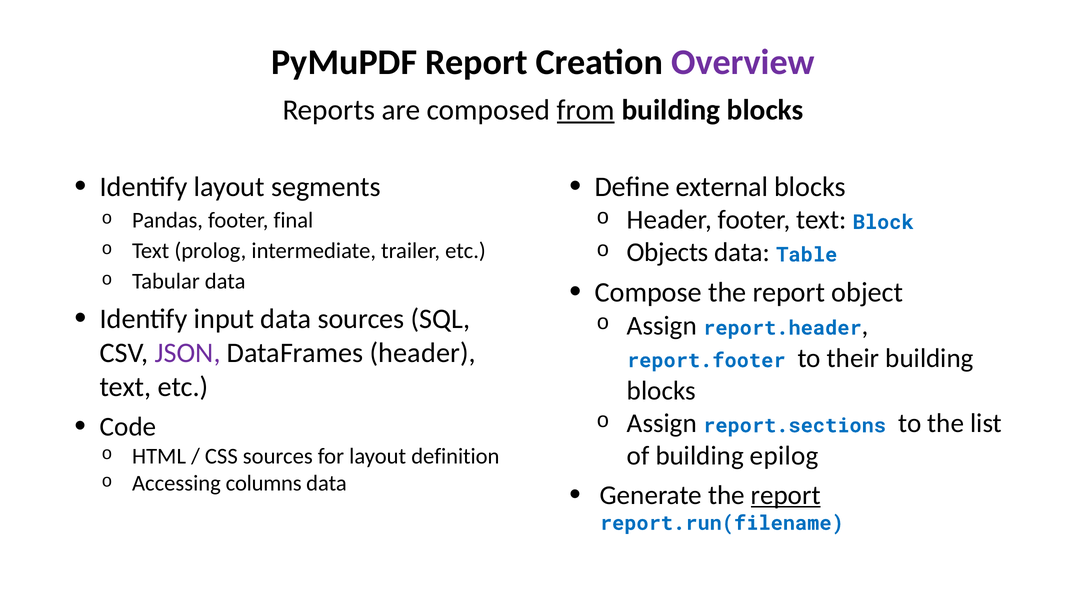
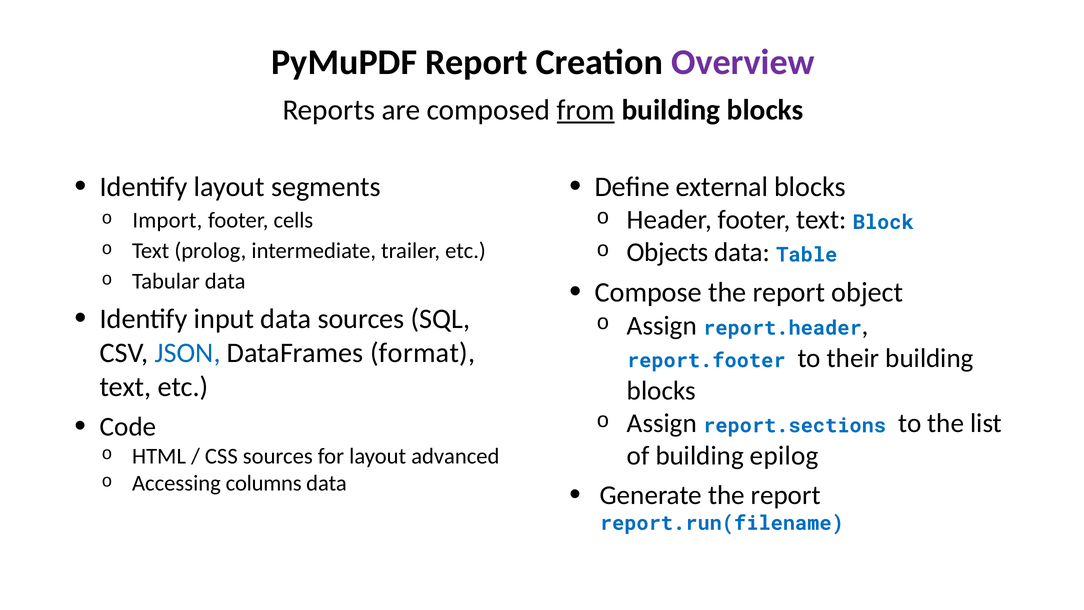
Pandas: Pandas -> Import
final: final -> cells
JSON colour: purple -> blue
DataFrames header: header -> format
definition: definition -> advanced
report at (786, 495) underline: present -> none
